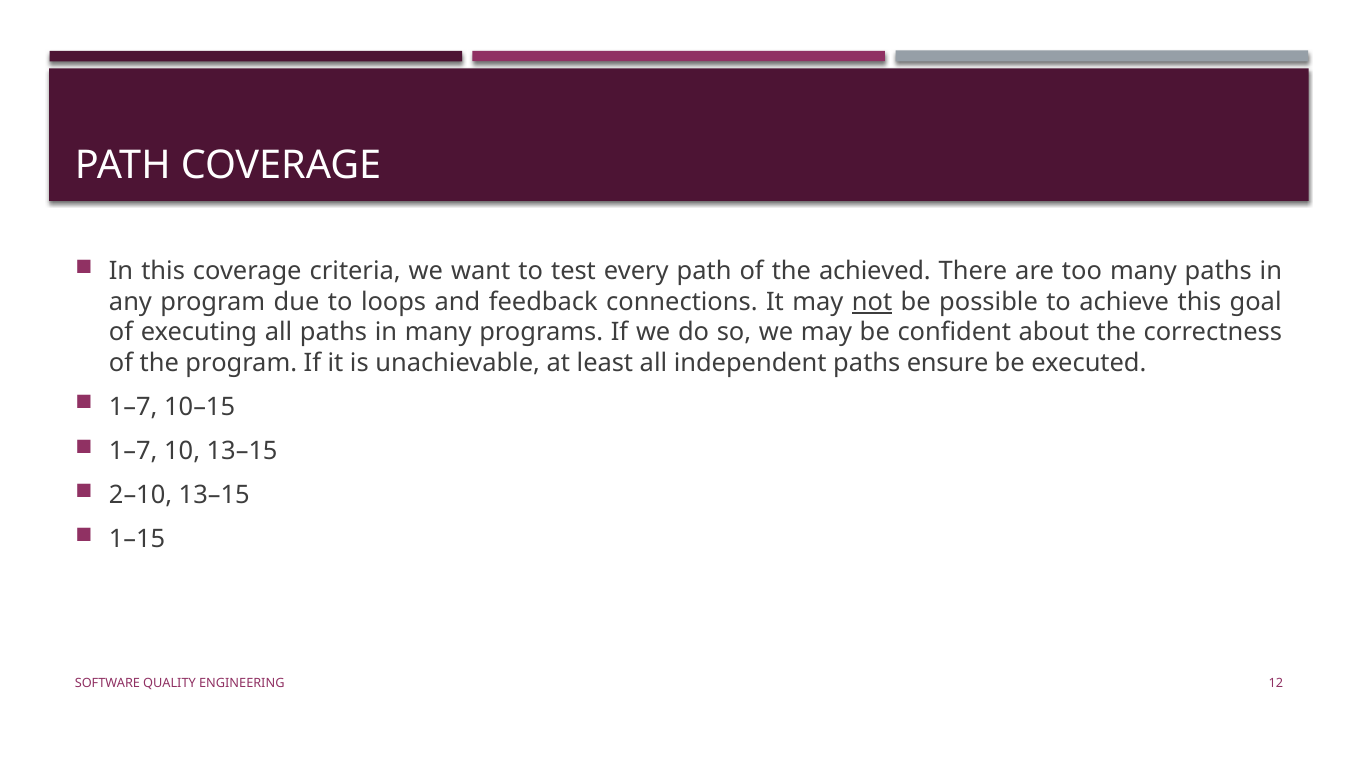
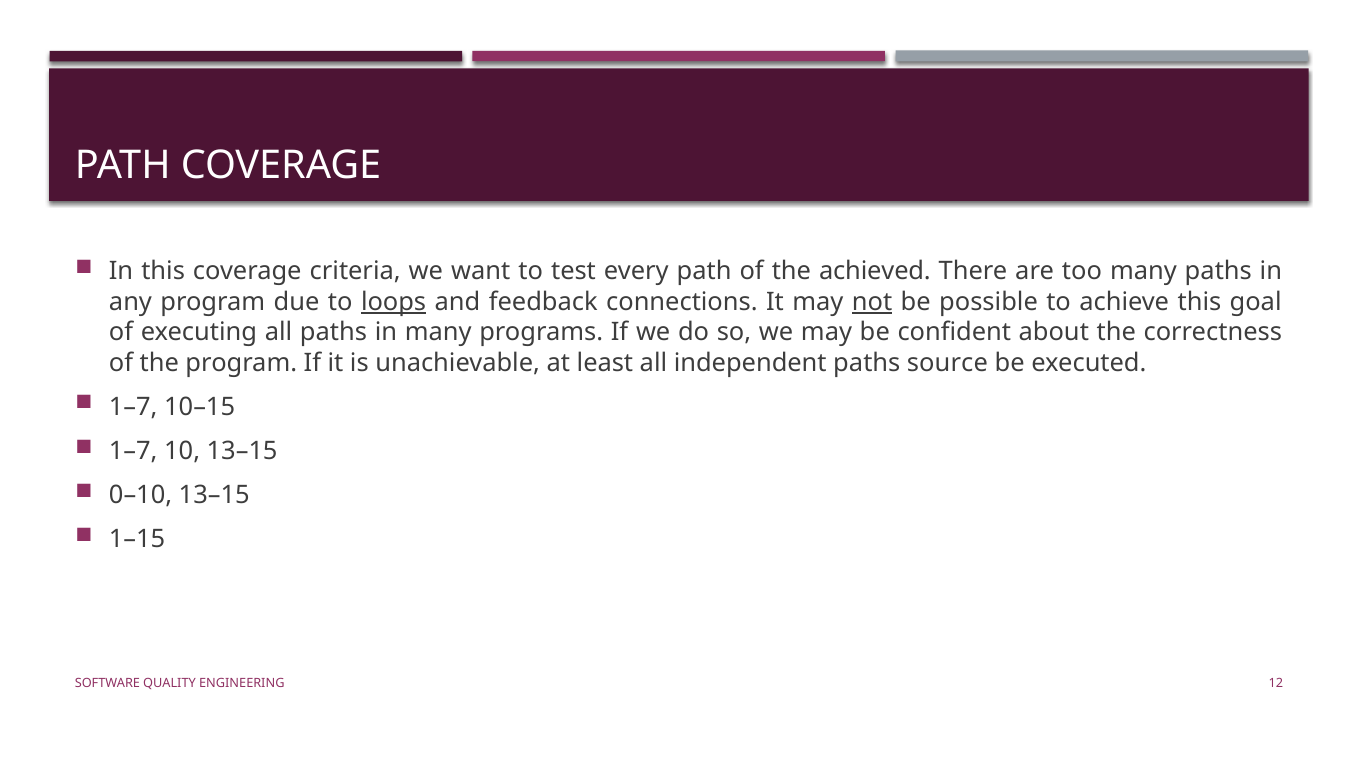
loops underline: none -> present
ensure: ensure -> source
2–10: 2–10 -> 0–10
